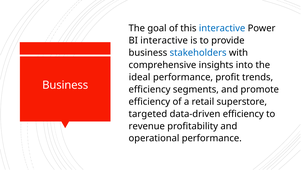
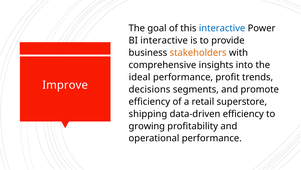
stakeholders colour: blue -> orange
Business at (65, 85): Business -> Improve
efficiency at (150, 89): efficiency -> decisions
targeted: targeted -> shipping
revenue: revenue -> growing
